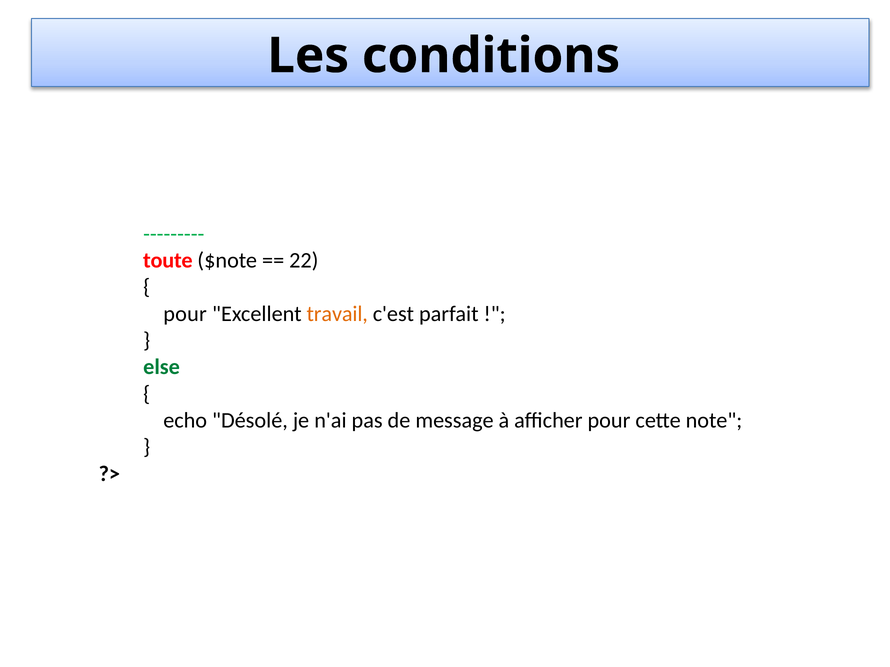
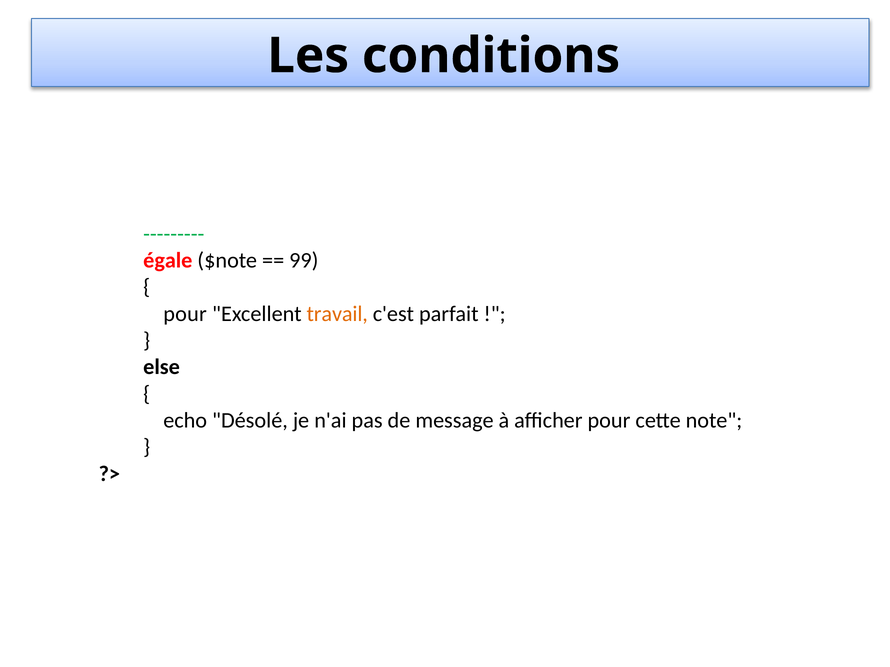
toute: toute -> égale
22: 22 -> 99
else colour: green -> black
